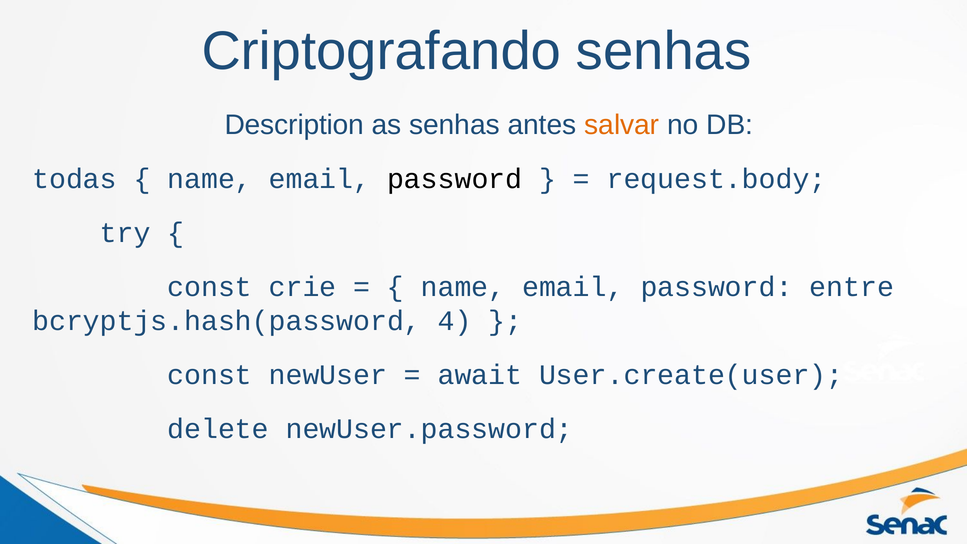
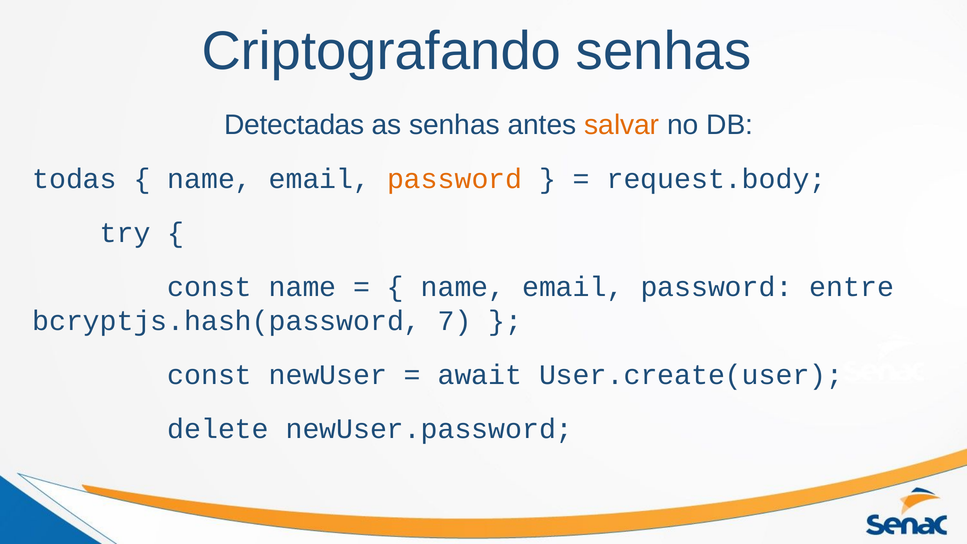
Description: Description -> Detectadas
password at (455, 179) colour: black -> orange
const crie: crie -> name
4: 4 -> 7
